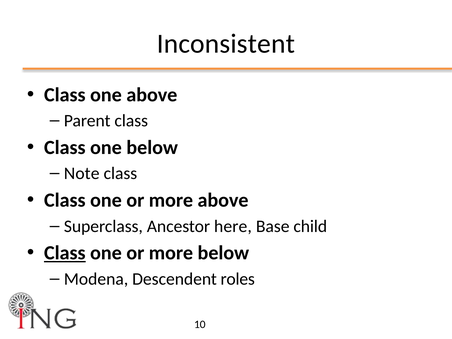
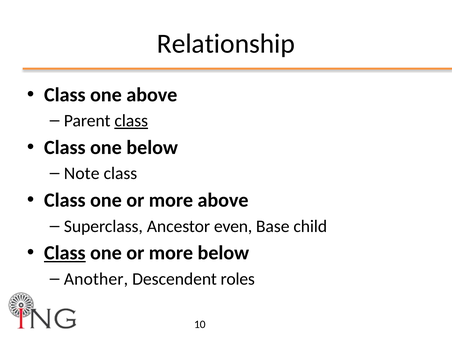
Inconsistent: Inconsistent -> Relationship
class at (131, 121) underline: none -> present
here: here -> even
Modena: Modena -> Another
